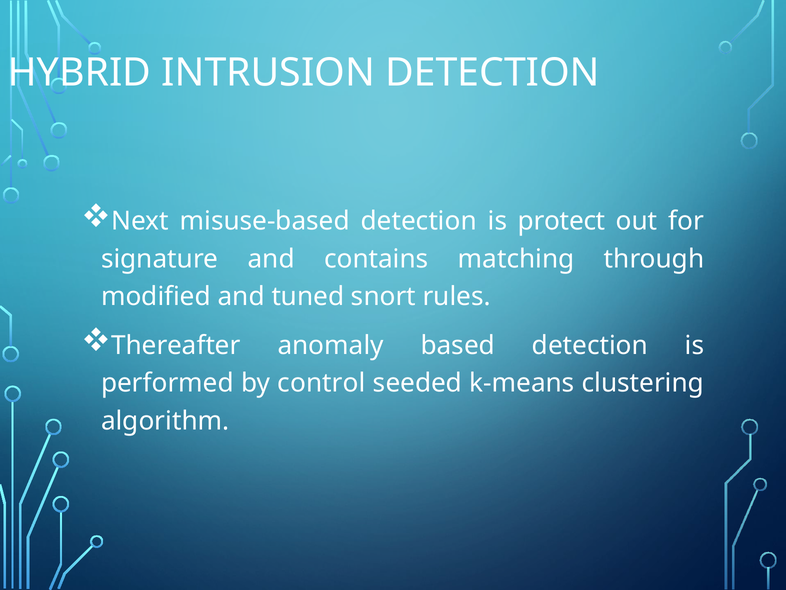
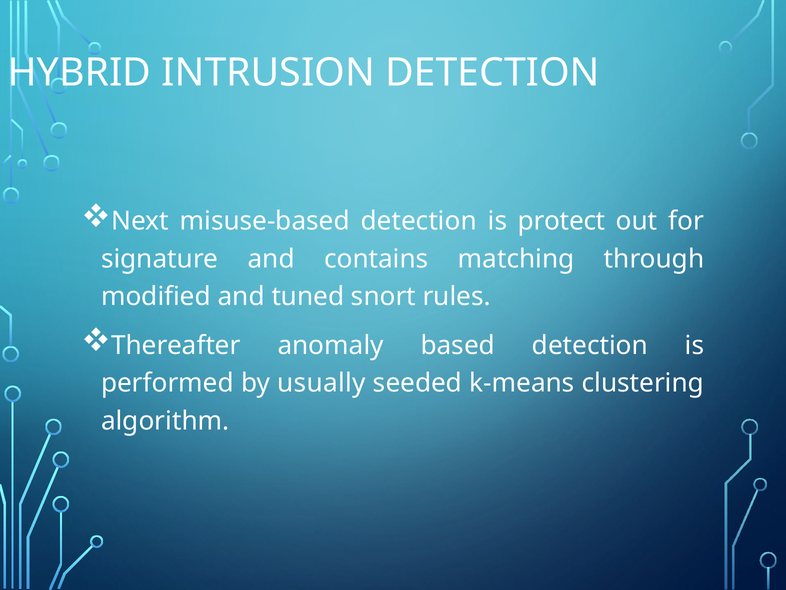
control: control -> usually
